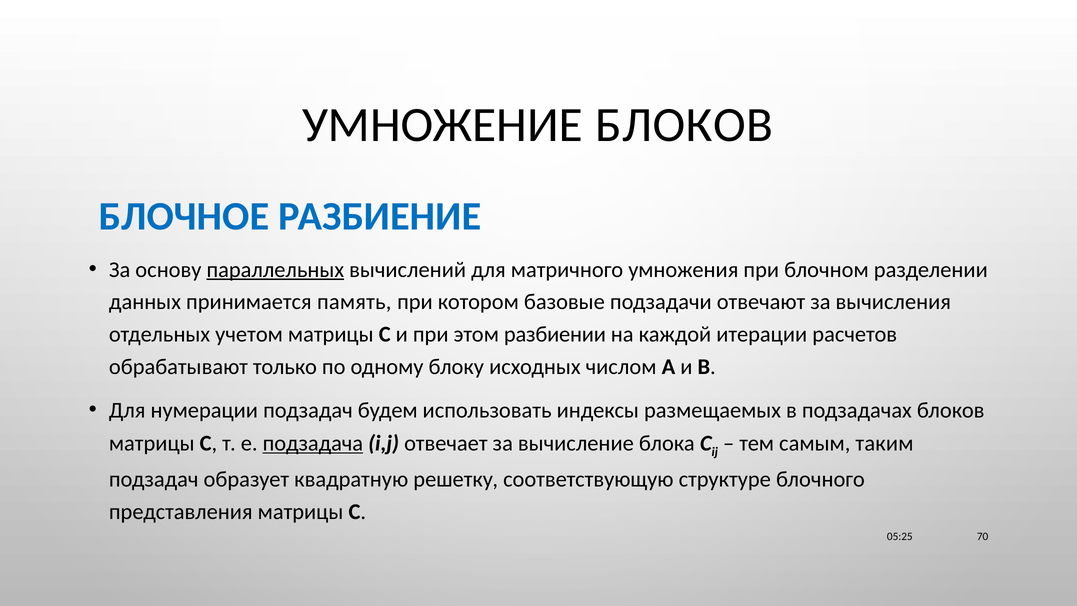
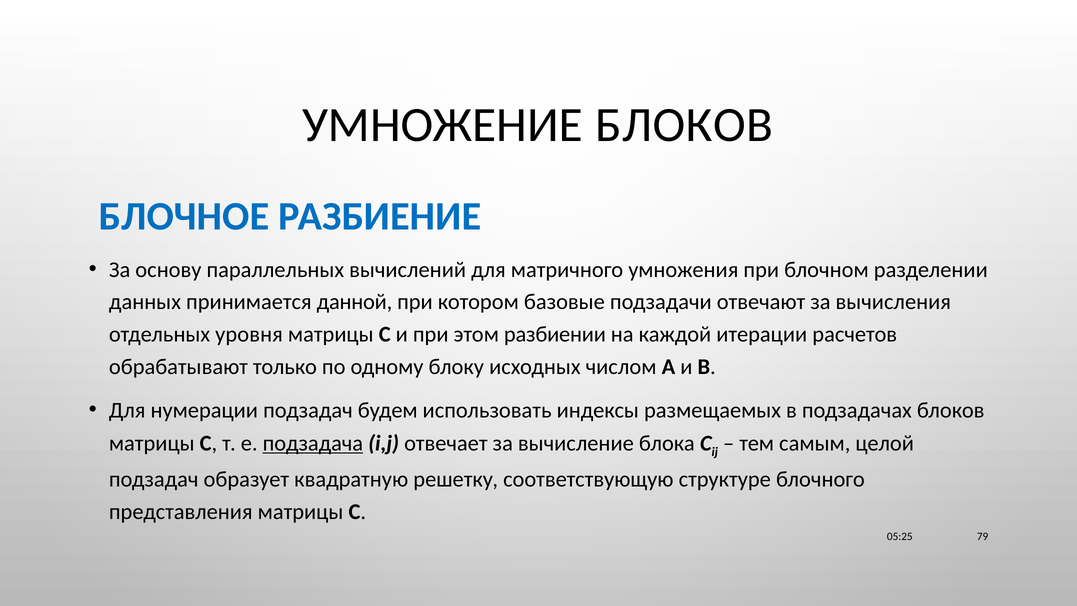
параллельных underline: present -> none
память: память -> данной
учетом: учетом -> уровня
таким: таким -> целой
70: 70 -> 79
